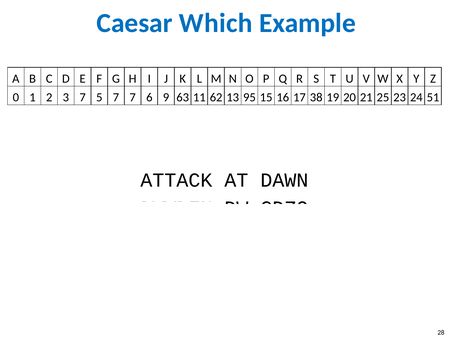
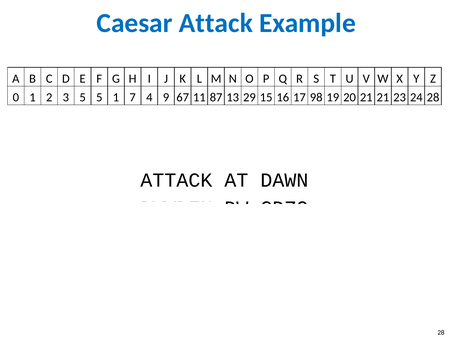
Caesar Which: Which -> Attack
3 7: 7 -> 5
5 7: 7 -> 1
6: 6 -> 4
63: 63 -> 67
62: 62 -> 87
95: 95 -> 29
38: 38 -> 98
21 25: 25 -> 21
24 51: 51 -> 28
